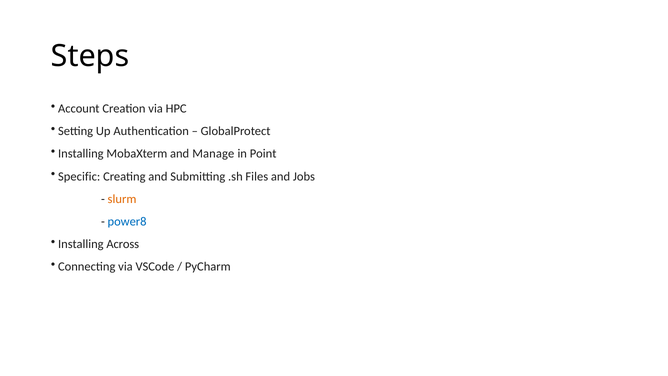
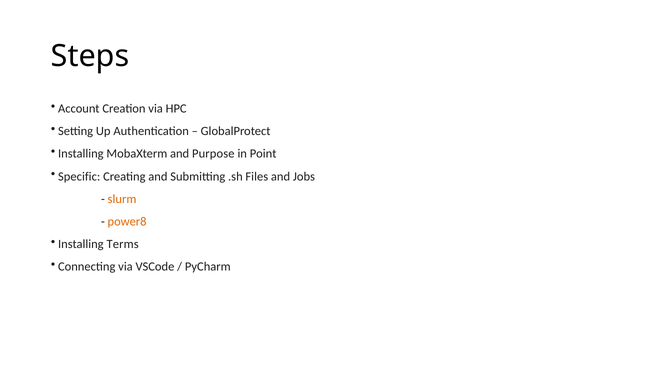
Manage: Manage -> Purpose
power8 colour: blue -> orange
Across: Across -> Terms
